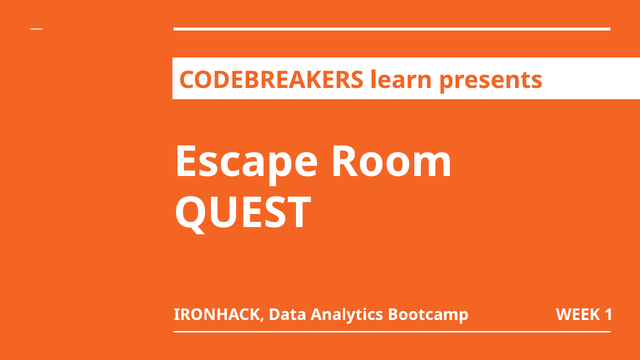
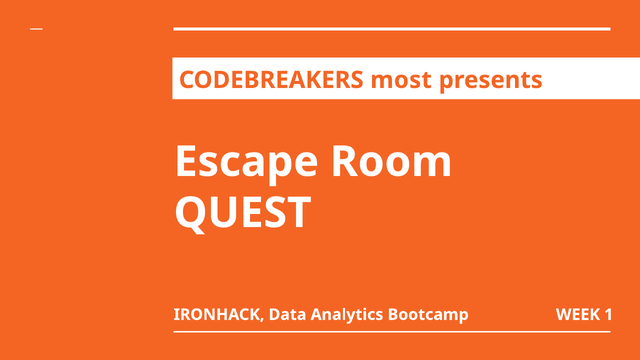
learn: learn -> most
